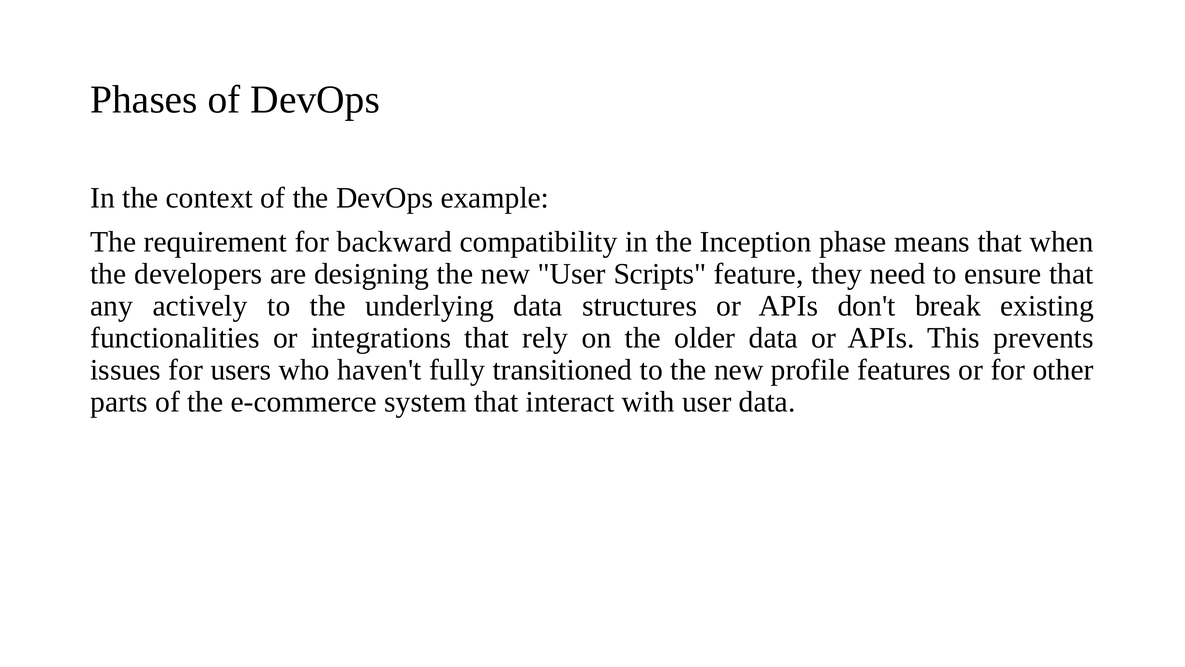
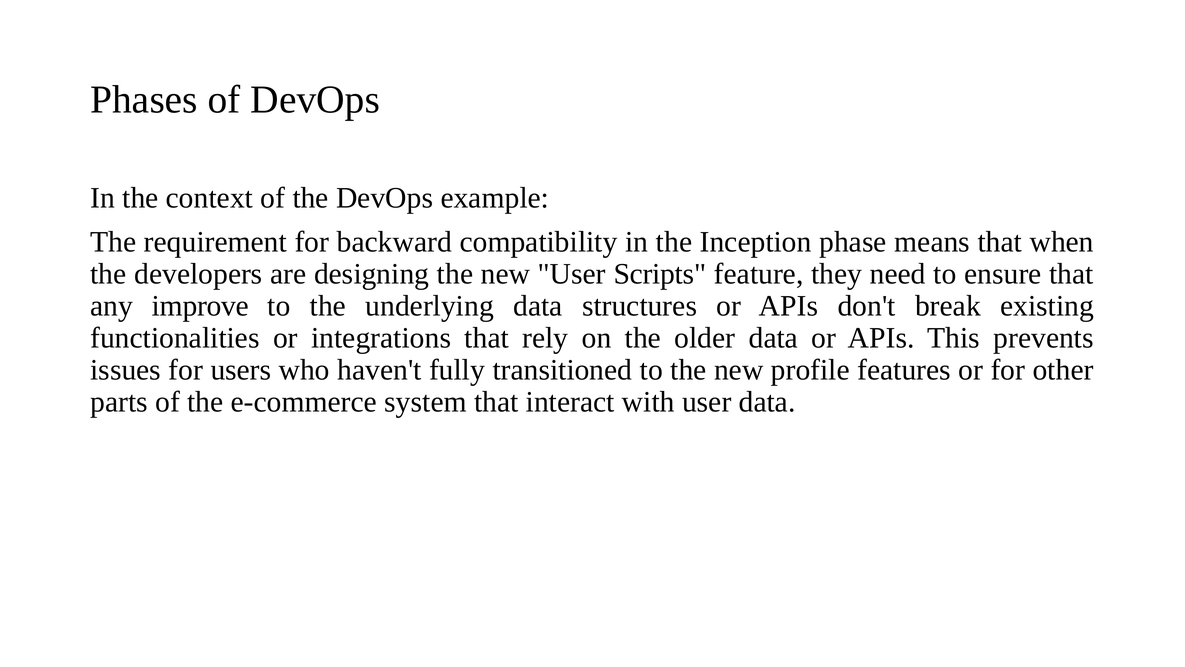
actively: actively -> improve
